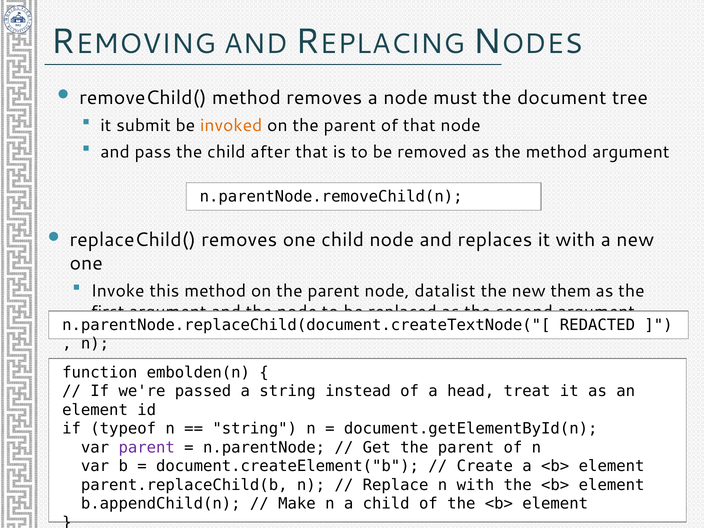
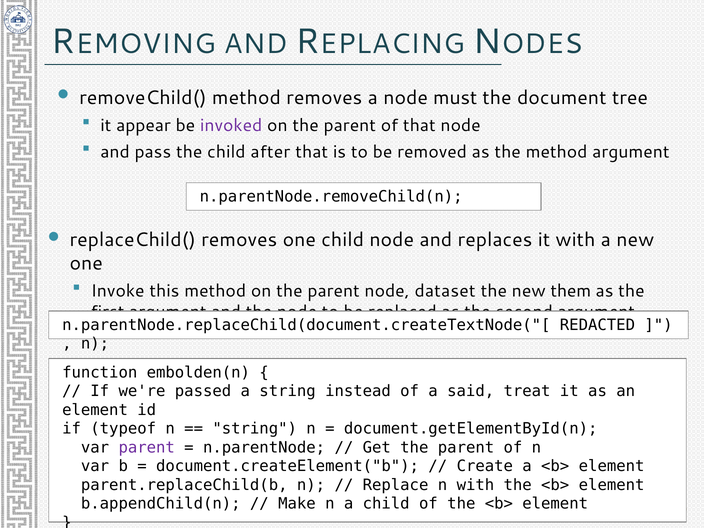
submit: submit -> appear
invoked colour: orange -> purple
datalist: datalist -> dataset
head: head -> said
